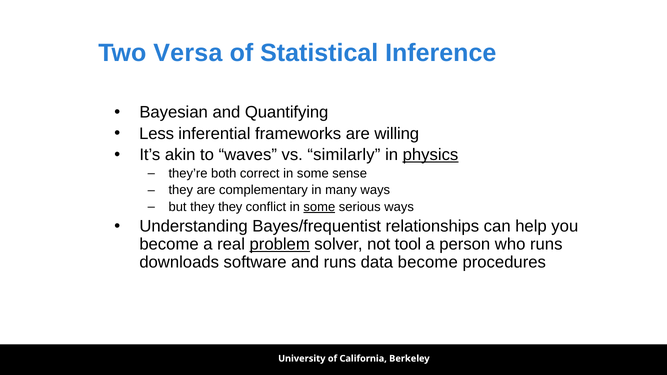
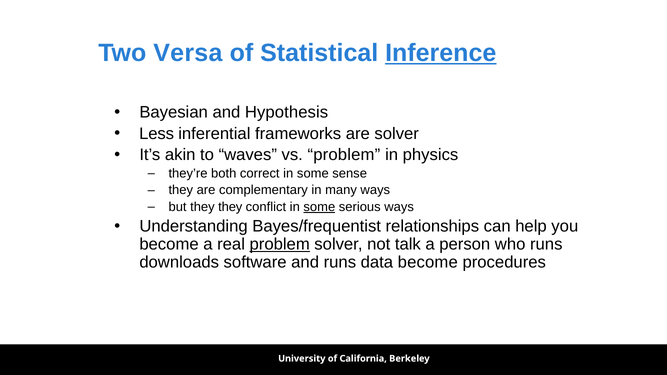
Inference underline: none -> present
Quantifying: Quantifying -> Hypothesis
are willing: willing -> solver
vs similarly: similarly -> problem
physics underline: present -> none
tool: tool -> talk
